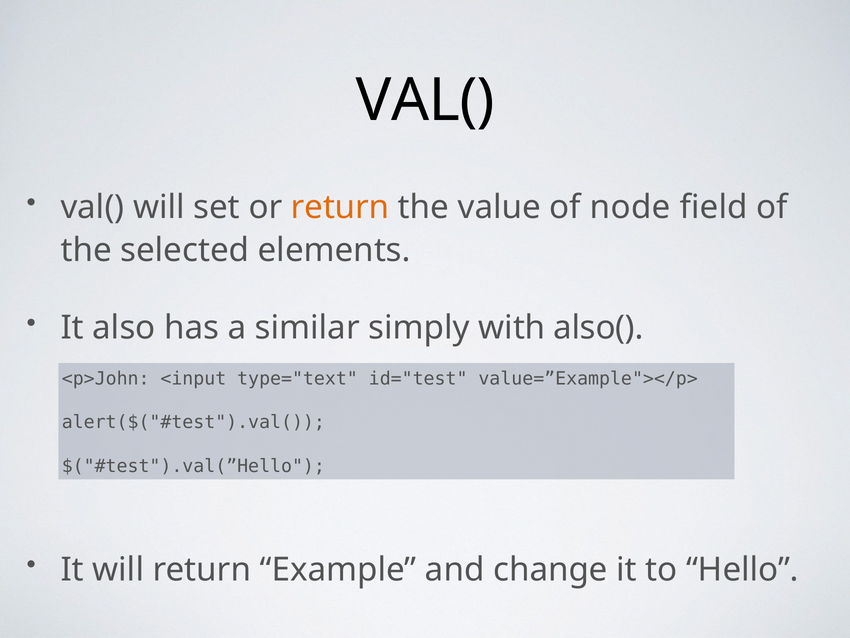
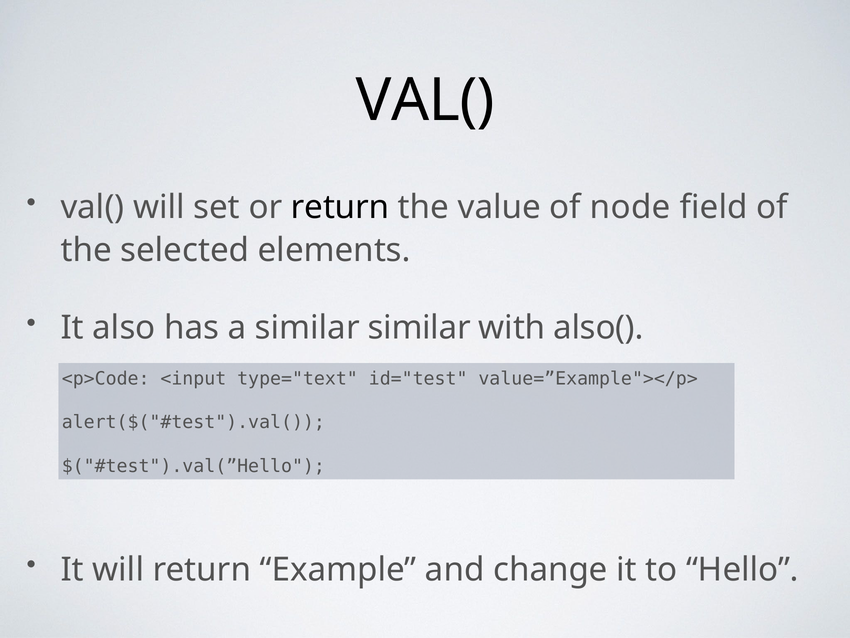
return at (340, 207) colour: orange -> black
similar simply: simply -> similar
<p>John: <p>John -> <p>Code
